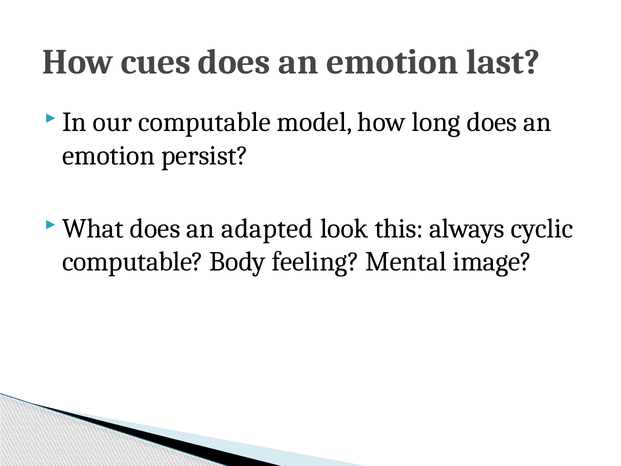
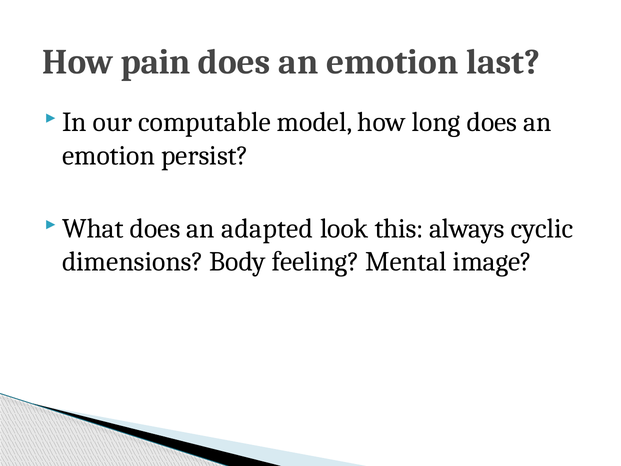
cues: cues -> pain
computable at (133, 262): computable -> dimensions
